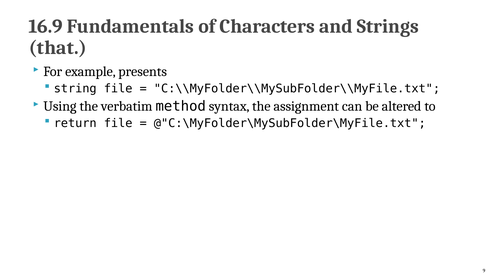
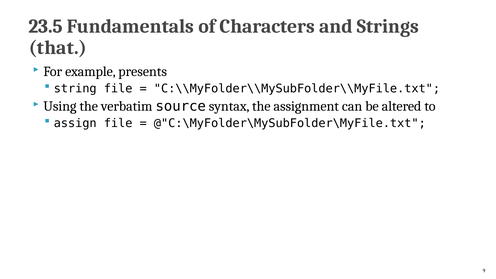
16.9: 16.9 -> 23.5
method: method -> source
return: return -> assign
